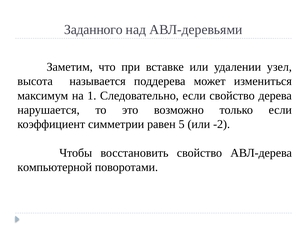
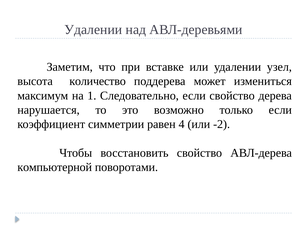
Заданного at (93, 30): Заданного -> Удалении
называется: называется -> количество
5: 5 -> 4
